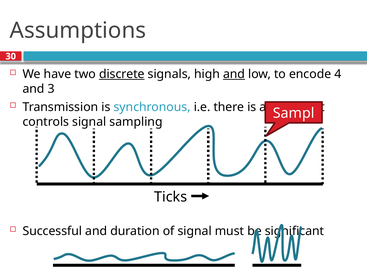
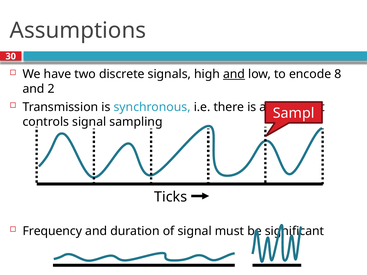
discrete underline: present -> none
4: 4 -> 8
3: 3 -> 2
Successful: Successful -> Frequency
